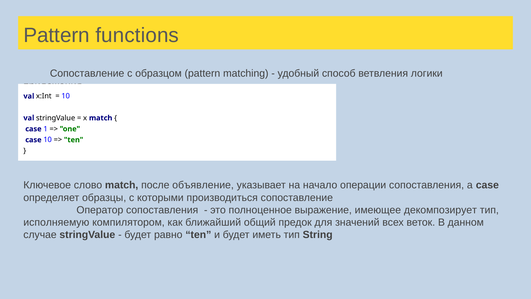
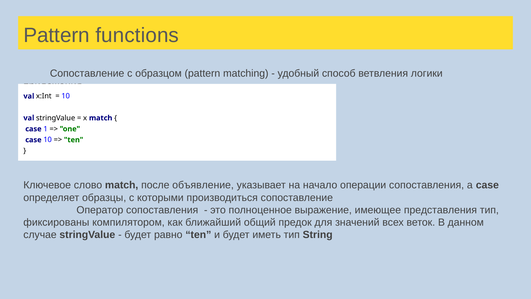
декомпозирует: декомпозирует -> представления
исполняемую: исполняемую -> фиксированы
